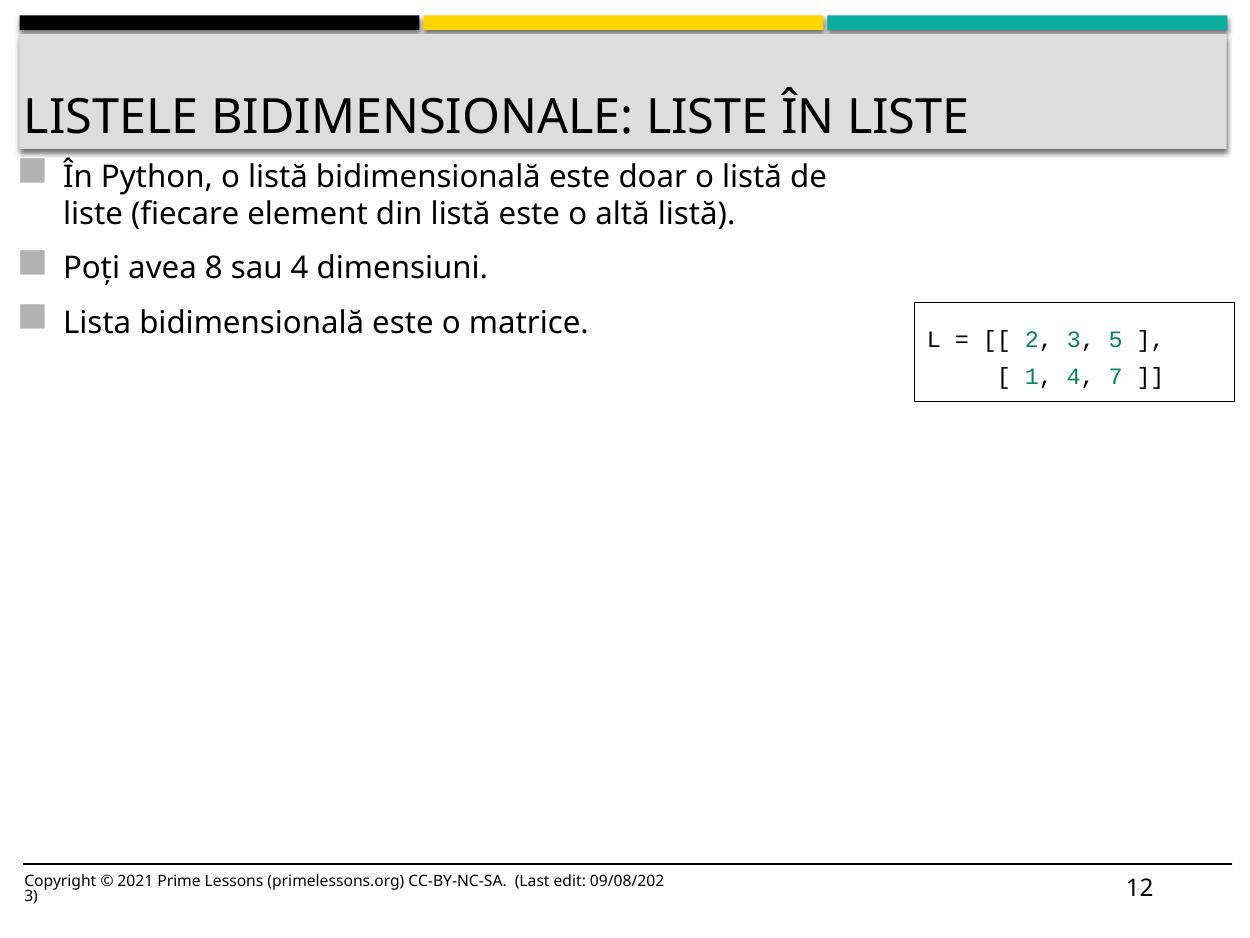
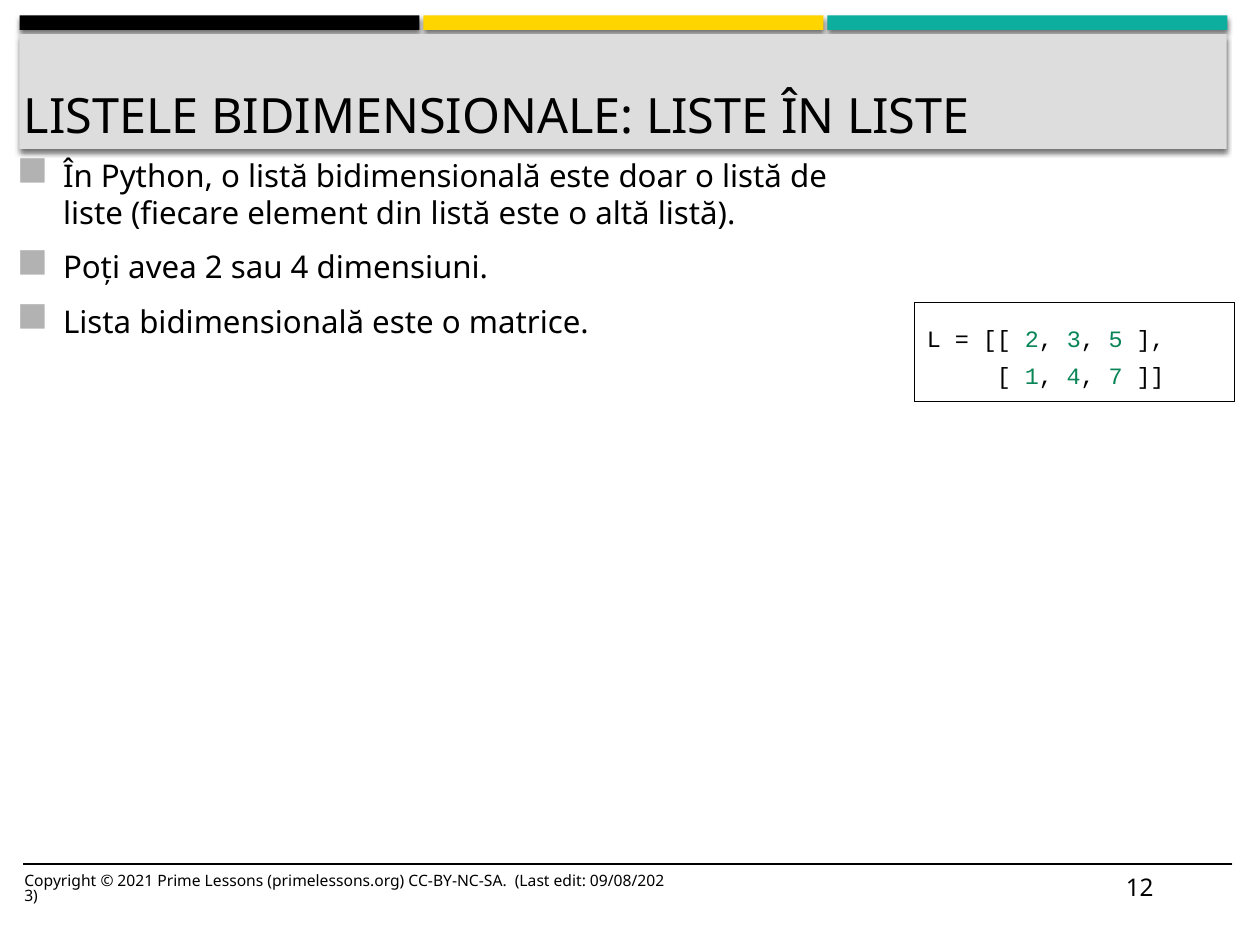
avea 8: 8 -> 2
